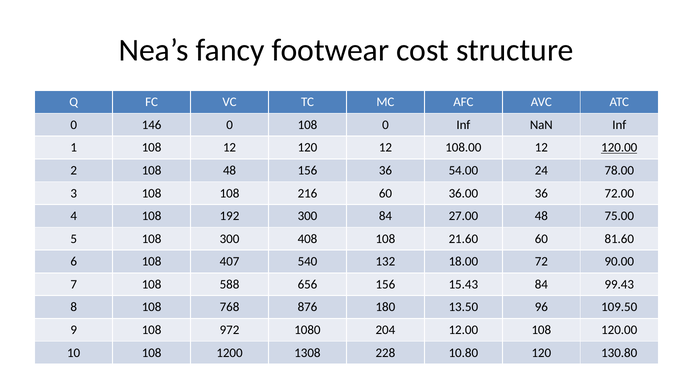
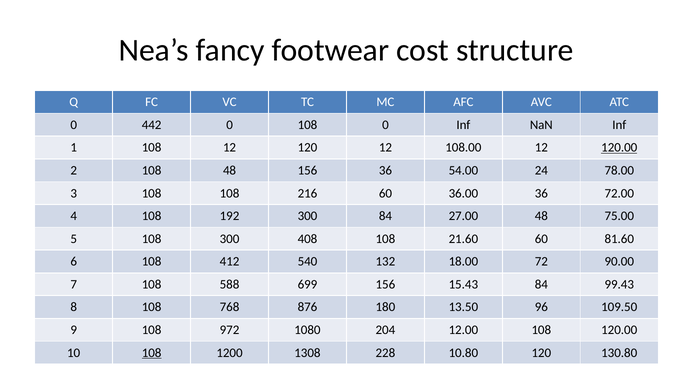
146: 146 -> 442
407: 407 -> 412
656: 656 -> 699
108 at (152, 353) underline: none -> present
